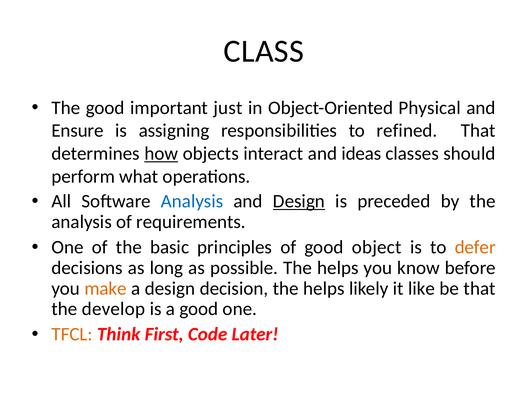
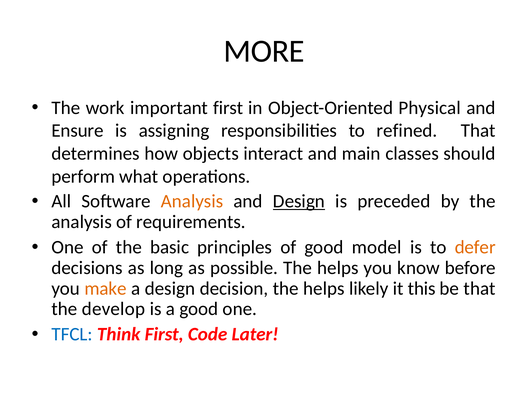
CLASS: CLASS -> MORE
The good: good -> work
important just: just -> first
how underline: present -> none
ideas: ideas -> main
Analysis at (192, 201) colour: blue -> orange
object: object -> model
like: like -> this
TFCL colour: orange -> blue
